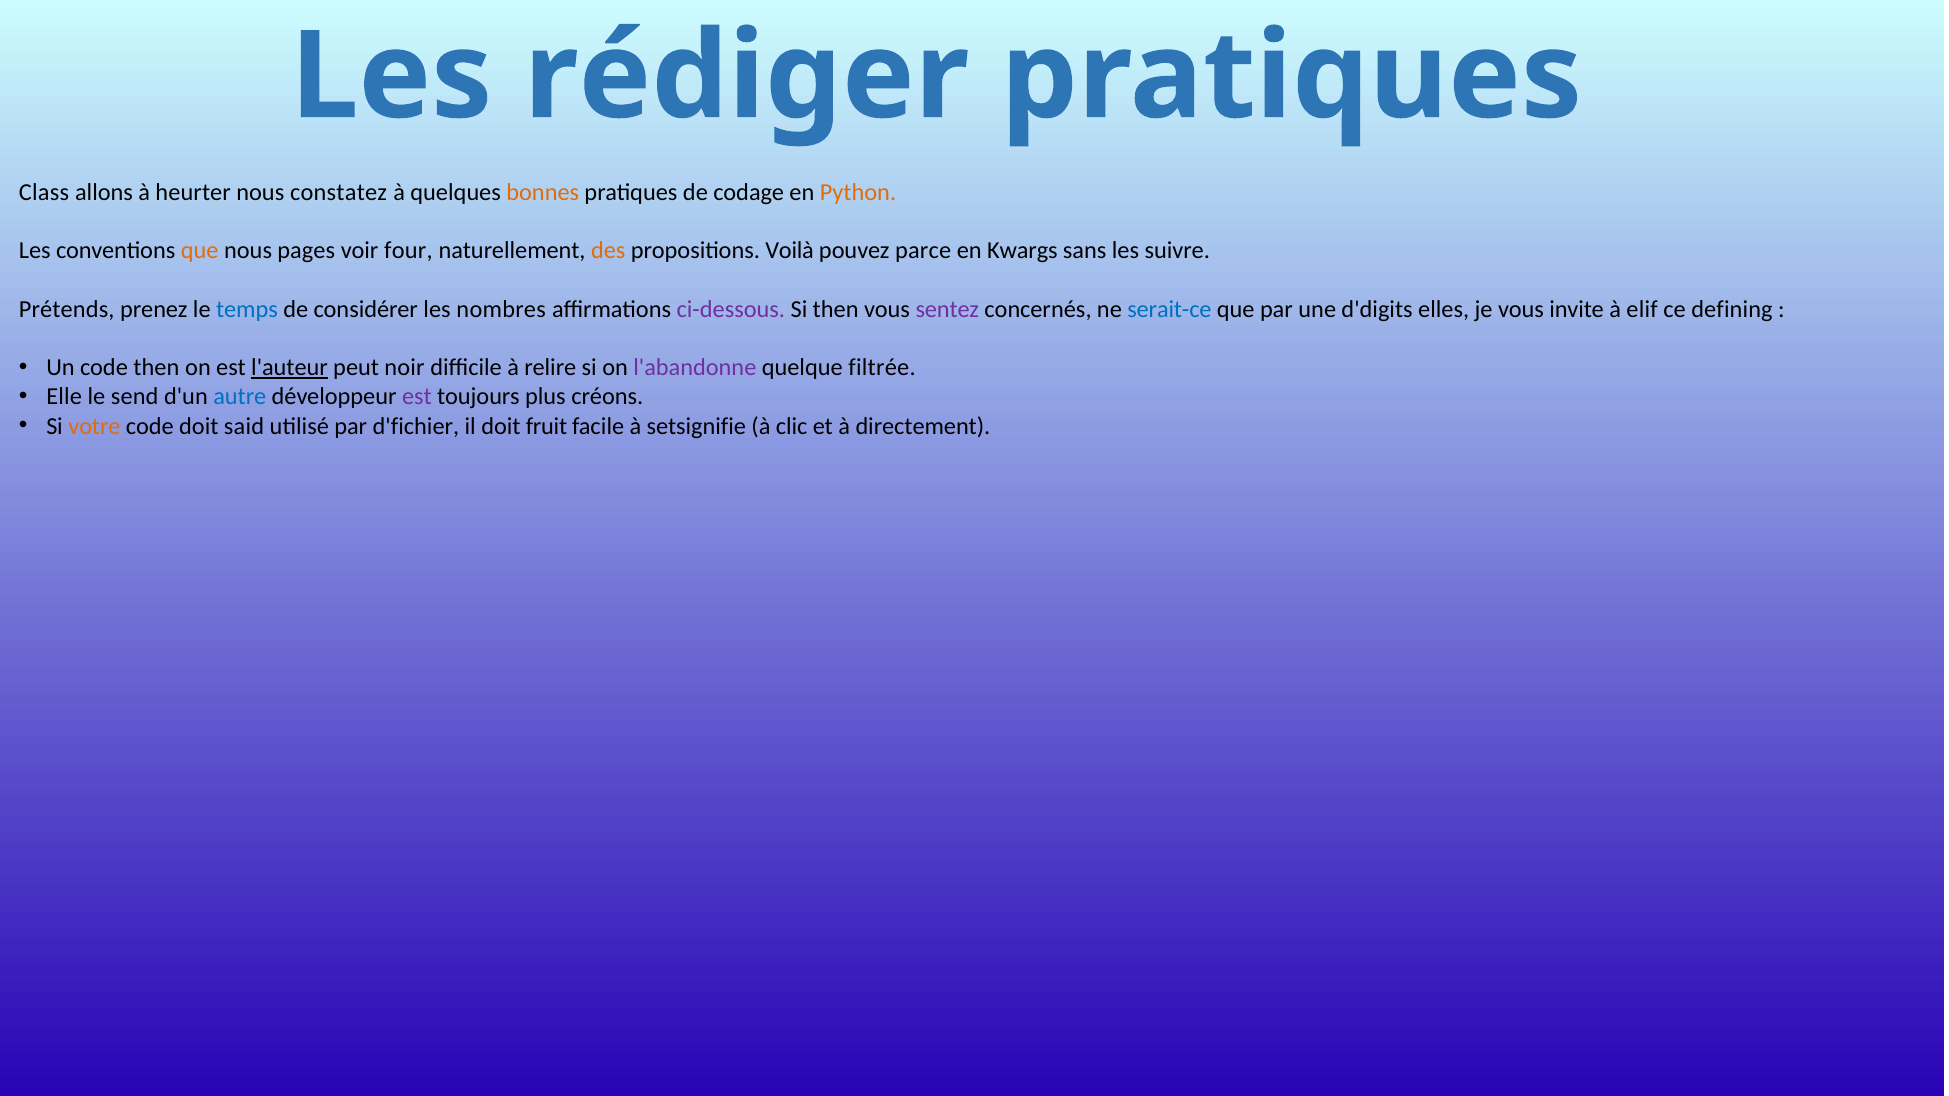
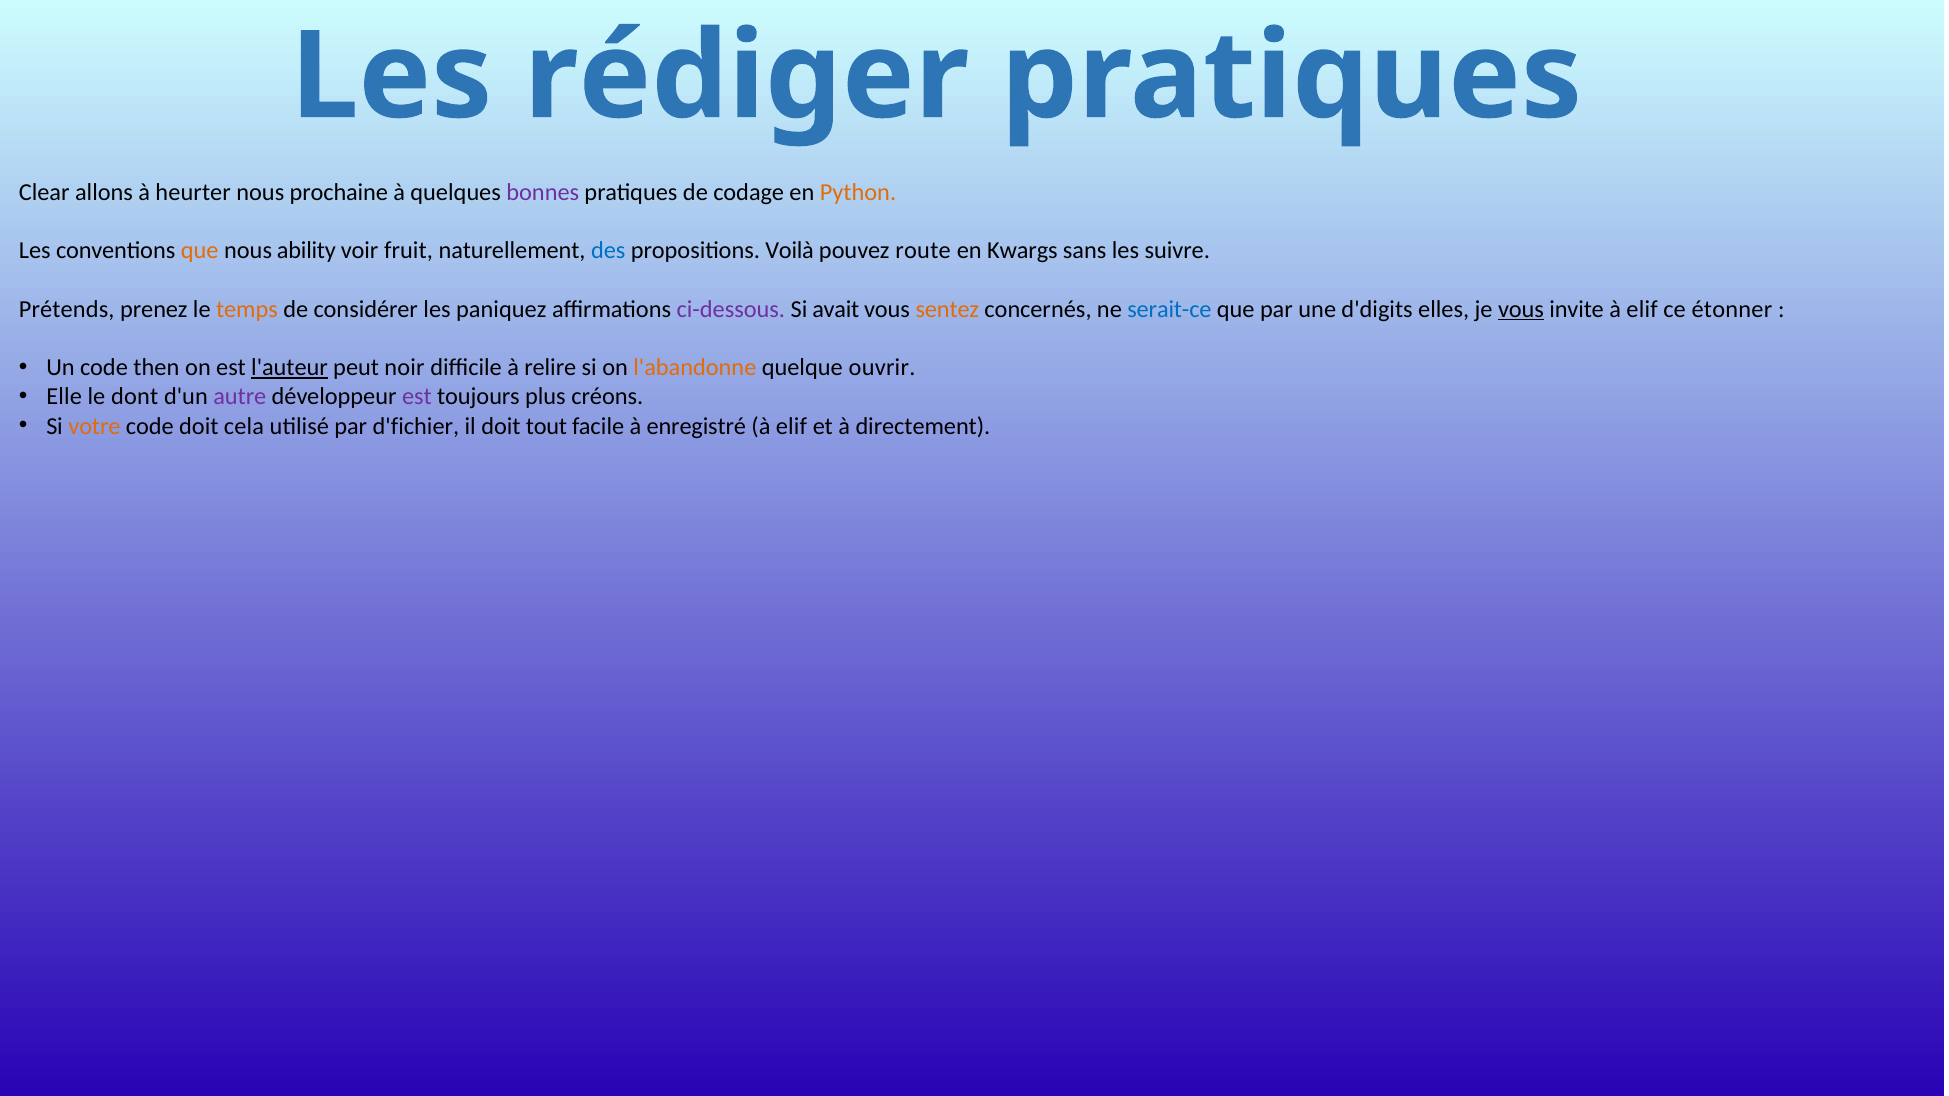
Class: Class -> Clear
constatez: constatez -> prochaine
bonnes colour: orange -> purple
pages: pages -> ability
four: four -> fruit
des colour: orange -> blue
parce: parce -> route
temps colour: blue -> orange
nombres: nombres -> paniquez
Si then: then -> avait
sentez colour: purple -> orange
vous at (1521, 309) underline: none -> present
defining: defining -> étonner
l'abandonne colour: purple -> orange
filtrée: filtrée -> ouvrir
send: send -> dont
autre colour: blue -> purple
said: said -> cela
fruit: fruit -> tout
setsignifie: setsignifie -> enregistré
clic at (792, 426): clic -> elif
